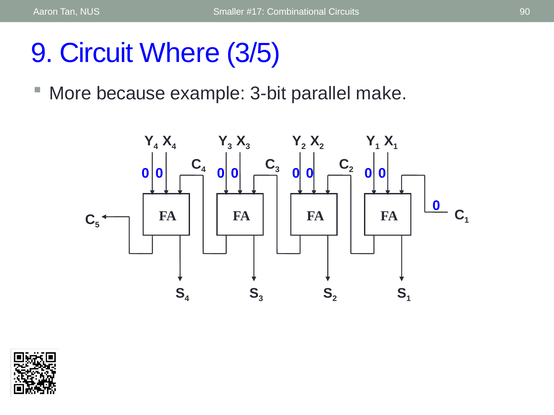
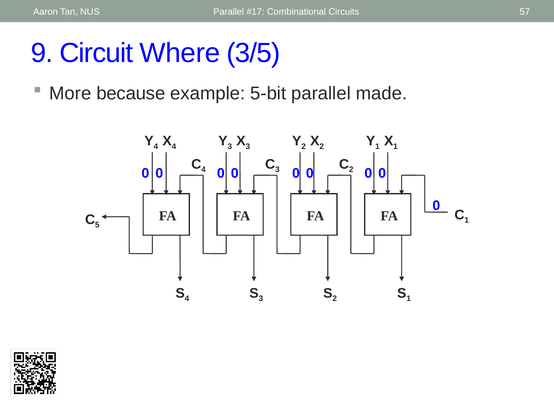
Smaller at (229, 12): Smaller -> Parallel
90: 90 -> 57
3-bit: 3-bit -> 5-bit
make: make -> made
